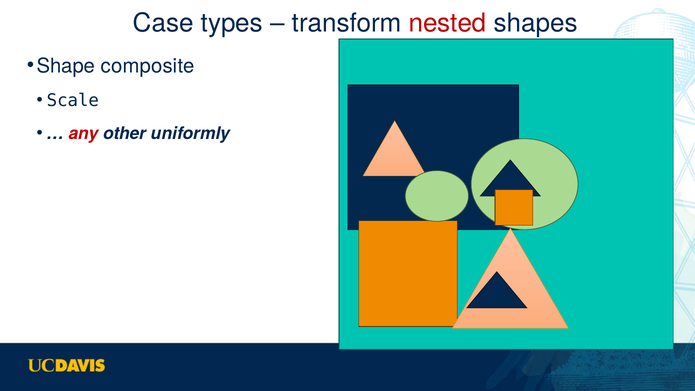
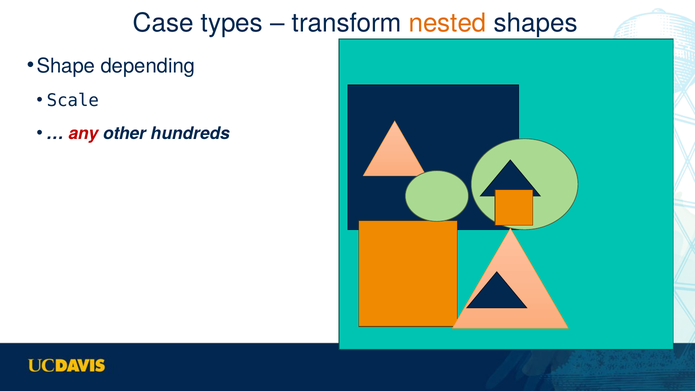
nested colour: red -> orange
composite: composite -> depending
uniformly: uniformly -> hundreds
